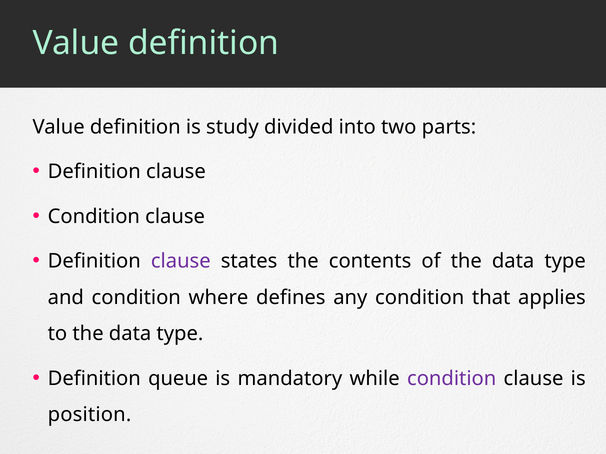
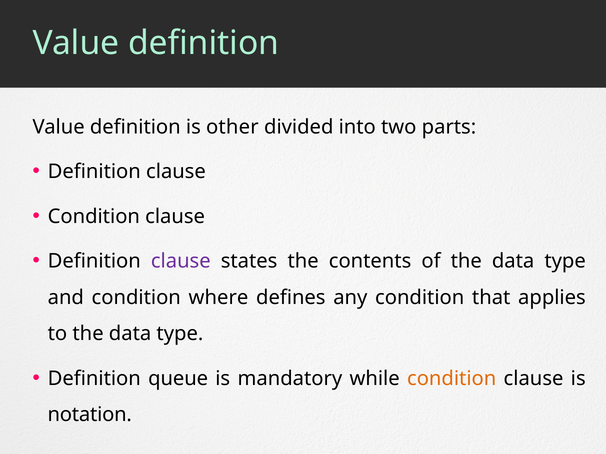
study: study -> other
condition at (452, 379) colour: purple -> orange
position: position -> notation
